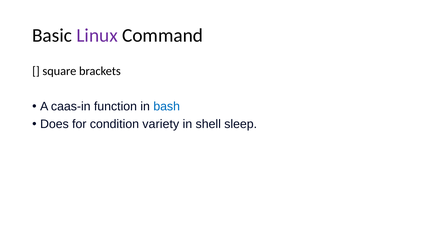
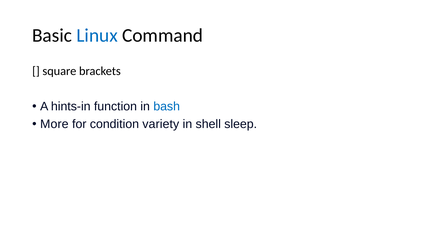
Linux colour: purple -> blue
caas-in: caas-in -> hints-in
Does: Does -> More
